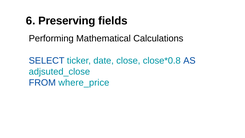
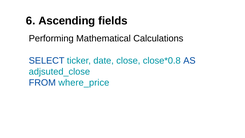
Preserving: Preserving -> Ascending
